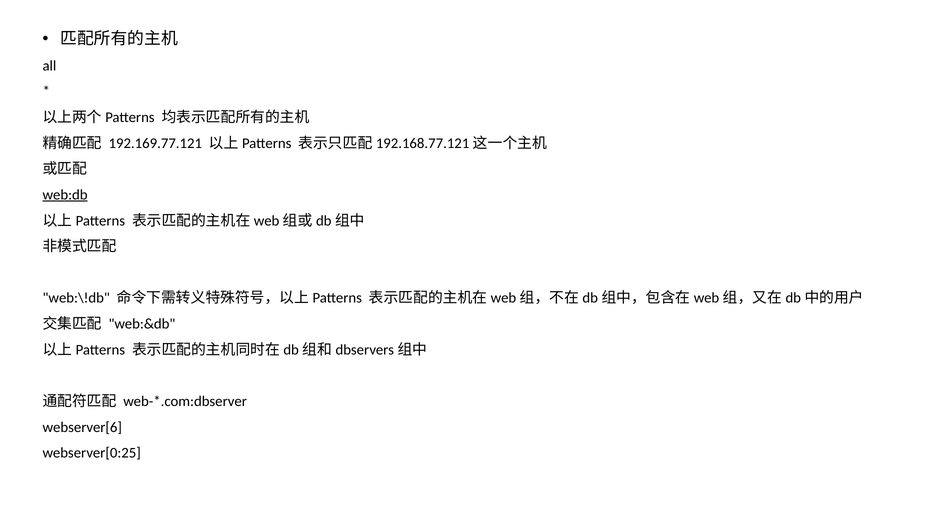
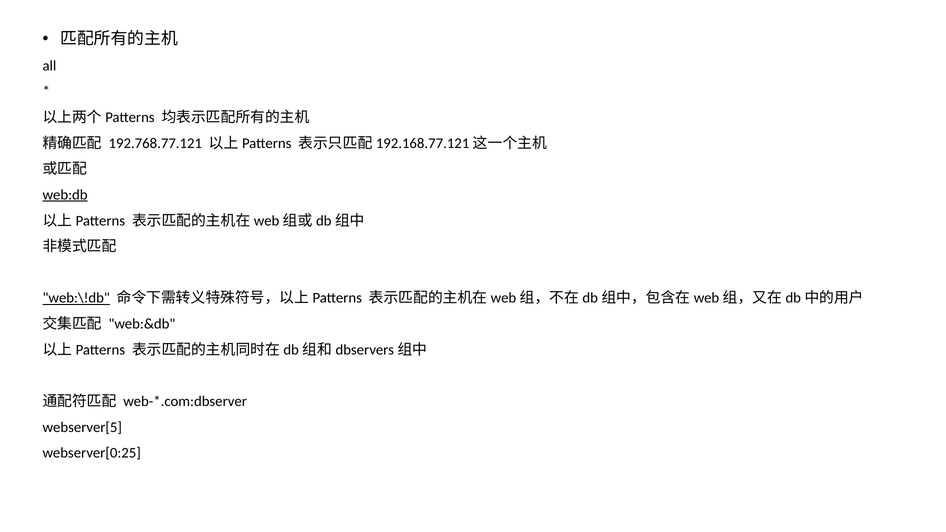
192.169.77.121: 192.169.77.121 -> 192.768.77.121
web:\!db underline: none -> present
webserver[6: webserver[6 -> webserver[5
